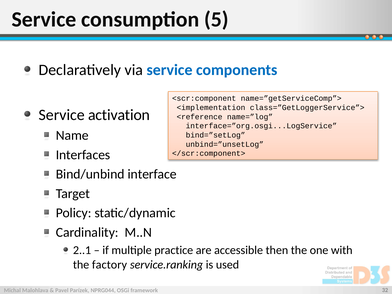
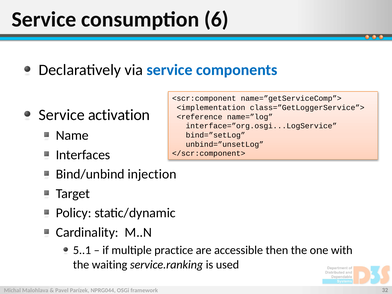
5: 5 -> 6
interface: interface -> injection
2..1: 2..1 -> 5..1
factory: factory -> waiting
